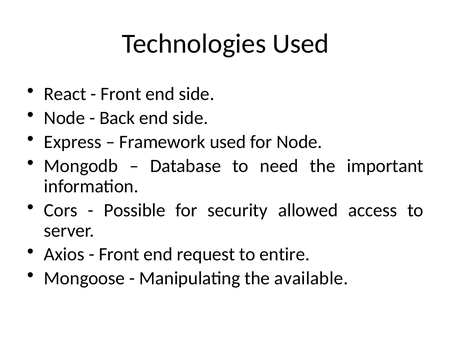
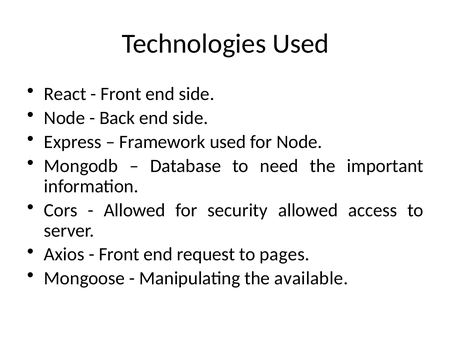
Possible at (135, 210): Possible -> Allowed
entire: entire -> pages
